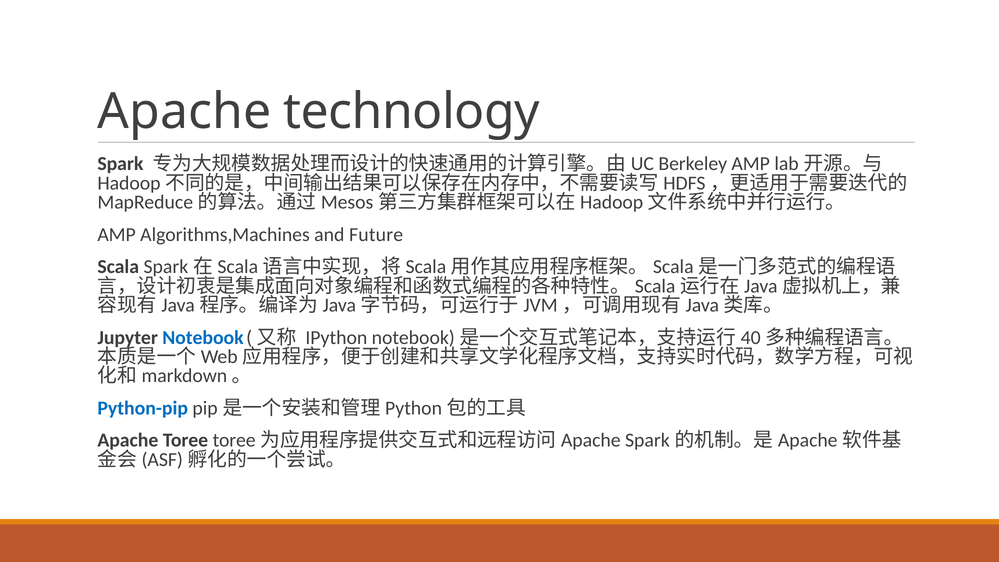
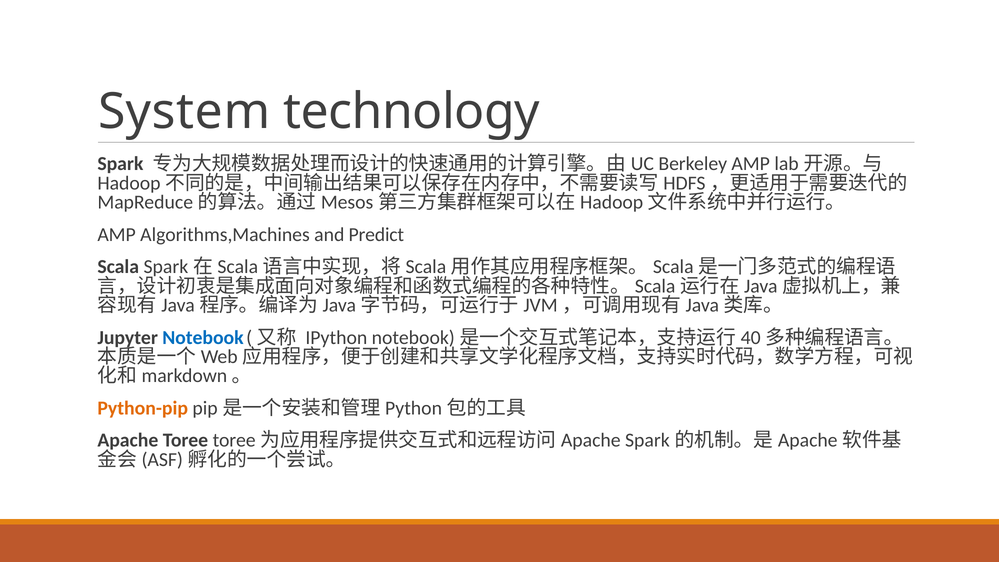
Apache at (184, 112): Apache -> System
Future: Future -> Predict
Python-pip colour: blue -> orange
